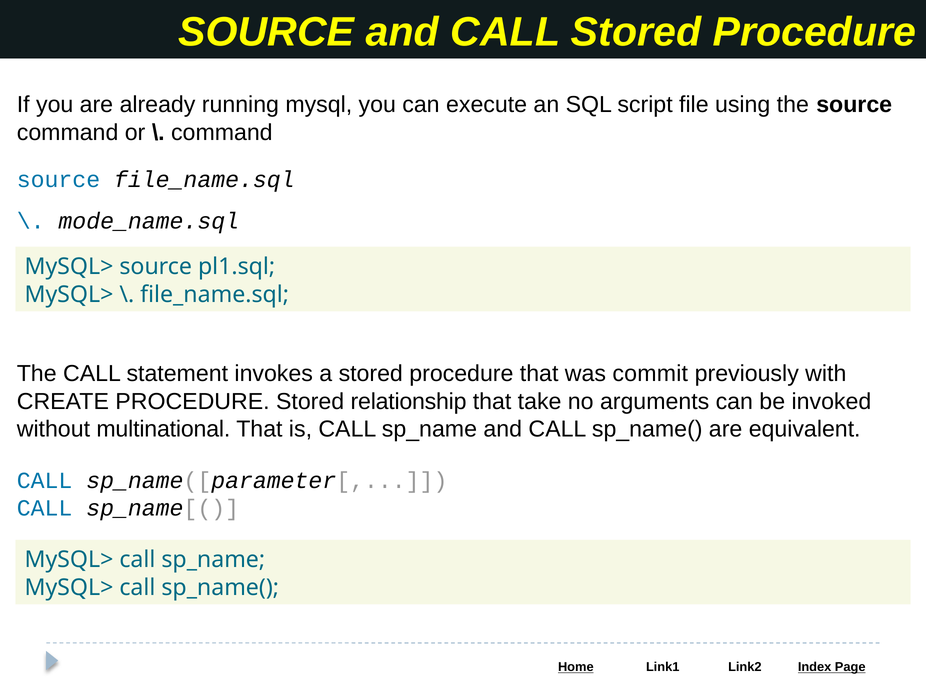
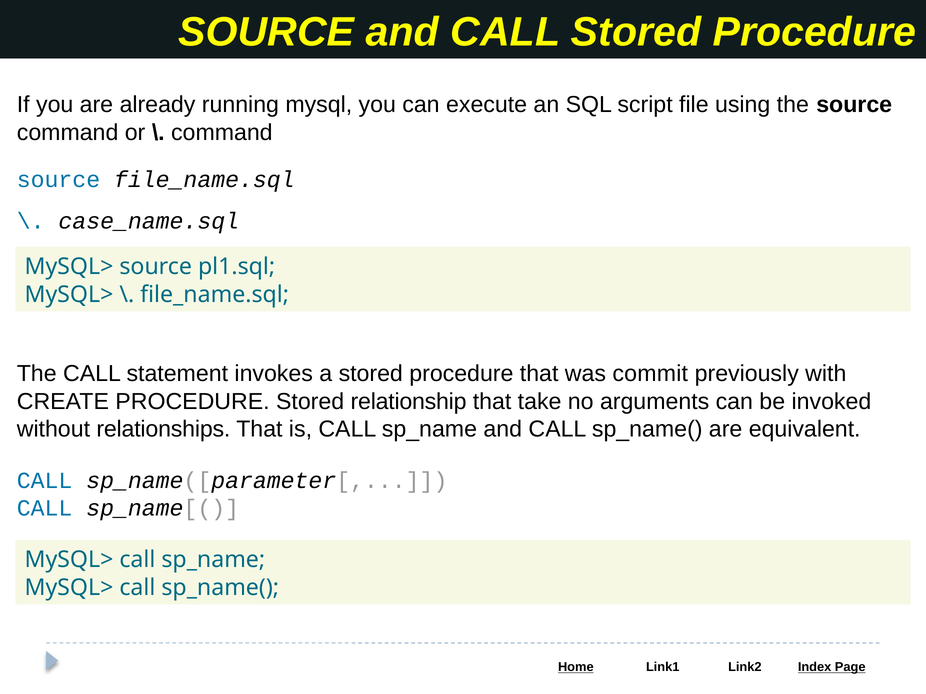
mode_name.sql: mode_name.sql -> case_name.sql
multinational: multinational -> relationships
